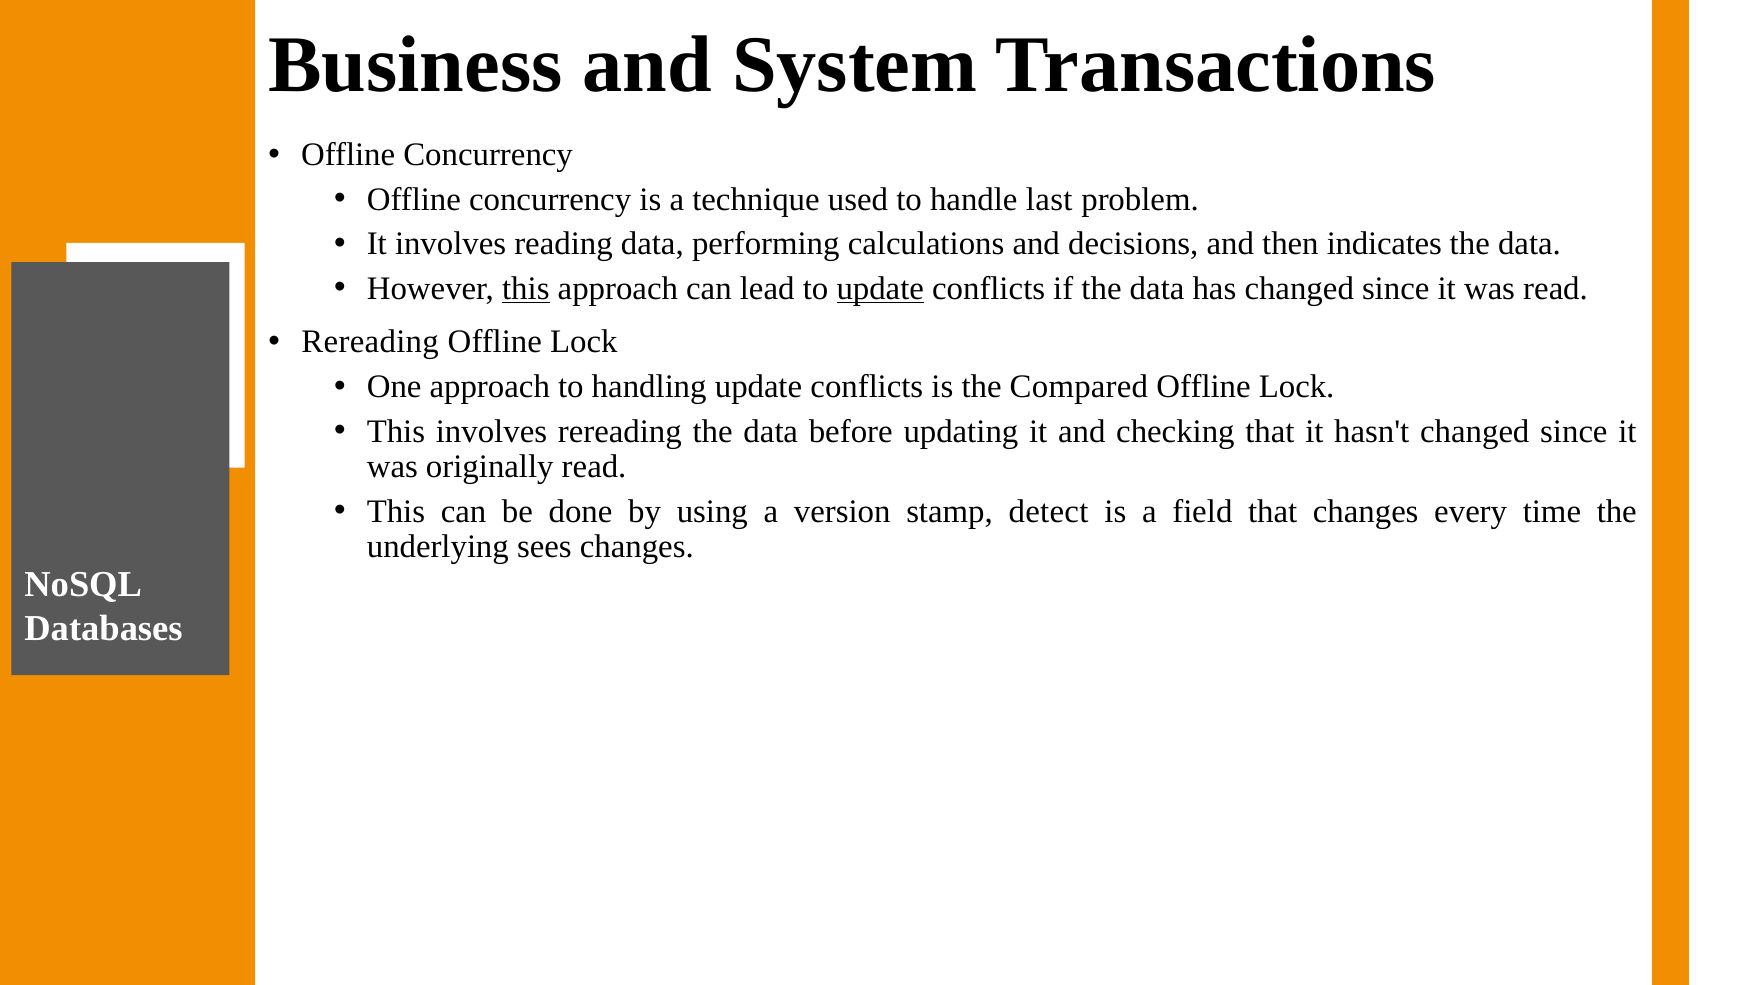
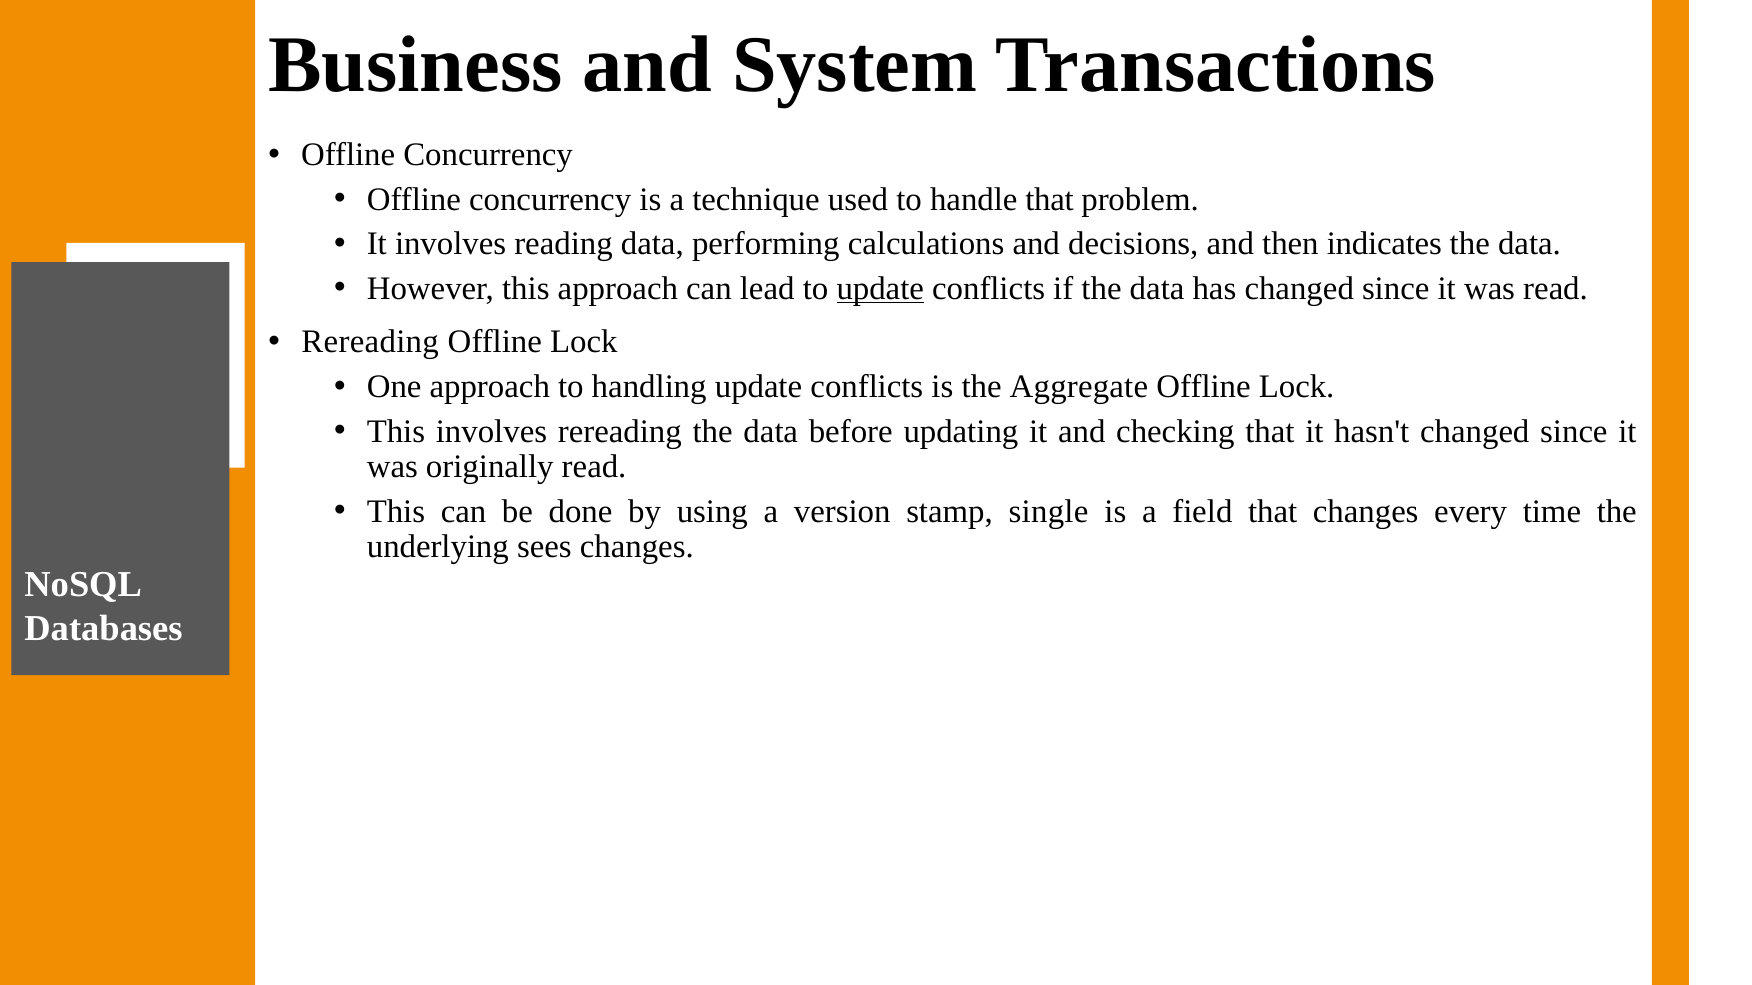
handle last: last -> that
this at (526, 289) underline: present -> none
Compared: Compared -> Aggregate
detect: detect -> single
